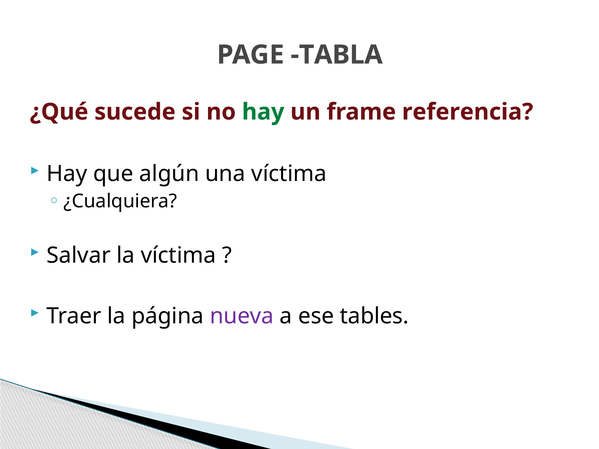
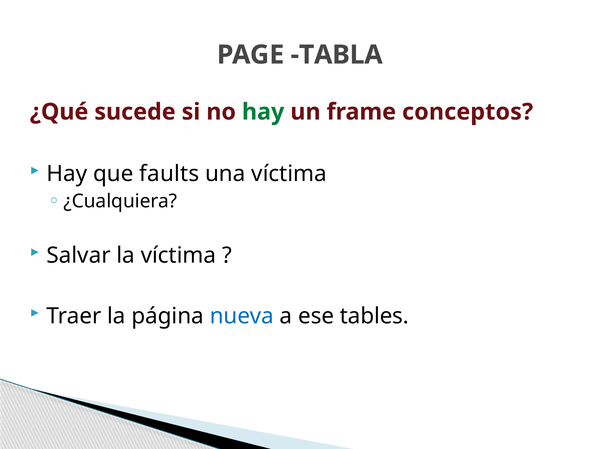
referencia: referencia -> conceptos
algún: algún -> faults
nueva colour: purple -> blue
